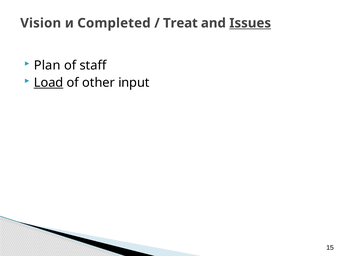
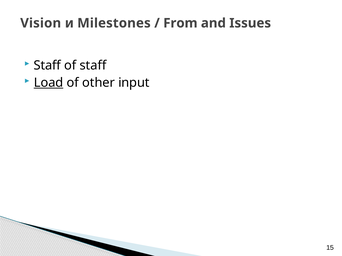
Completed: Completed -> Milestones
Treat: Treat -> From
Issues underline: present -> none
Plan at (47, 65): Plan -> Staff
